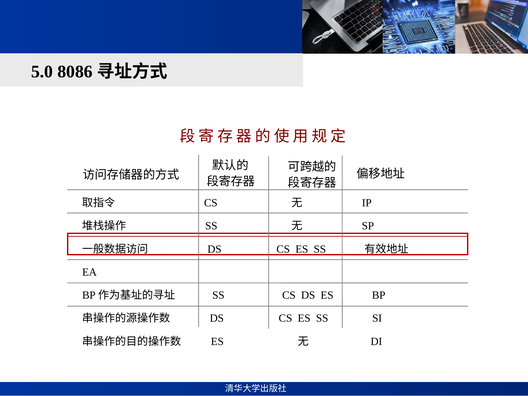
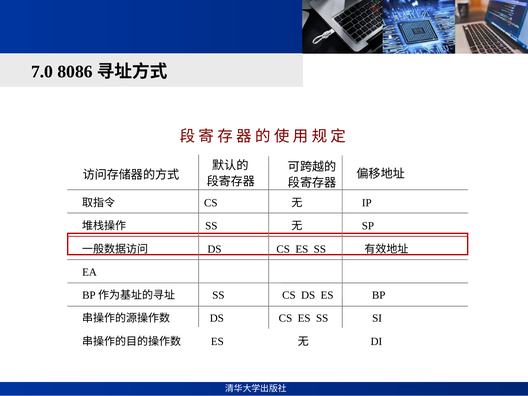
5.0: 5.0 -> 7.0
